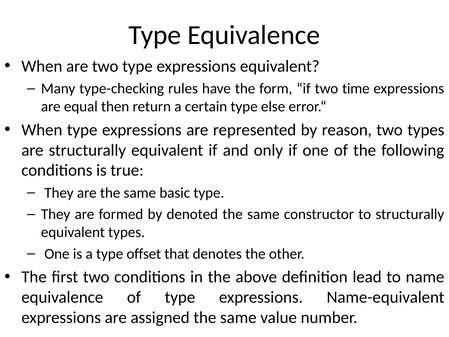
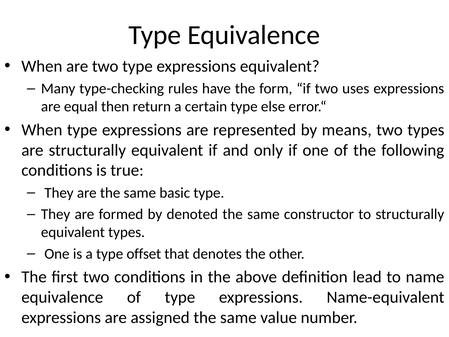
time: time -> uses
reason: reason -> means
